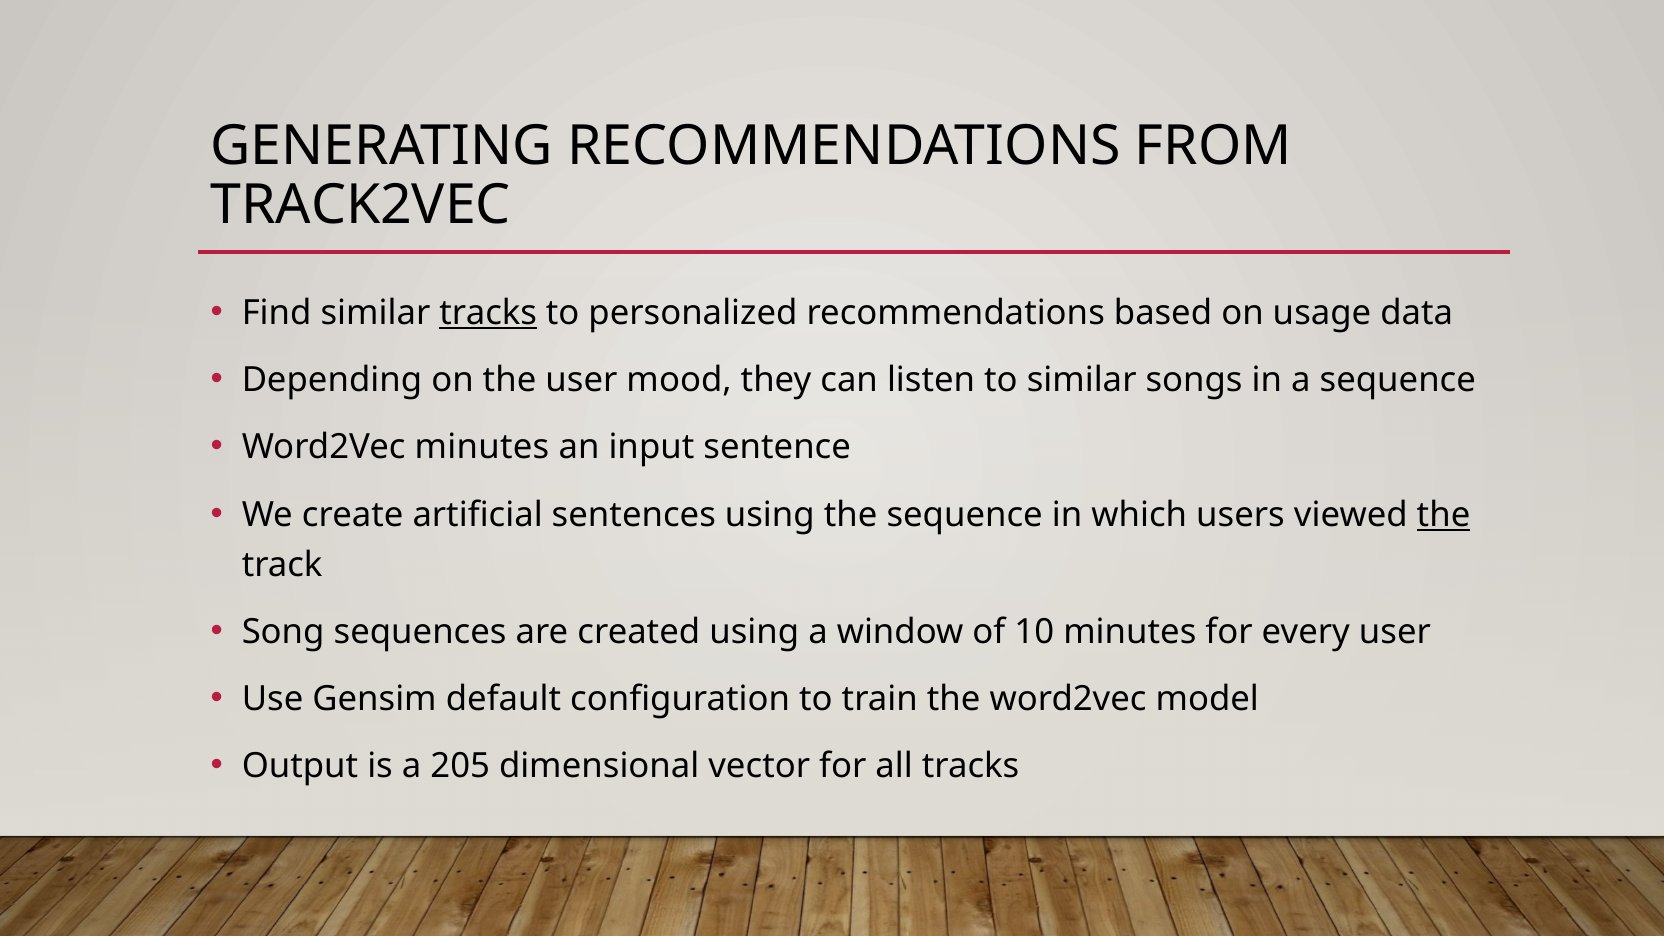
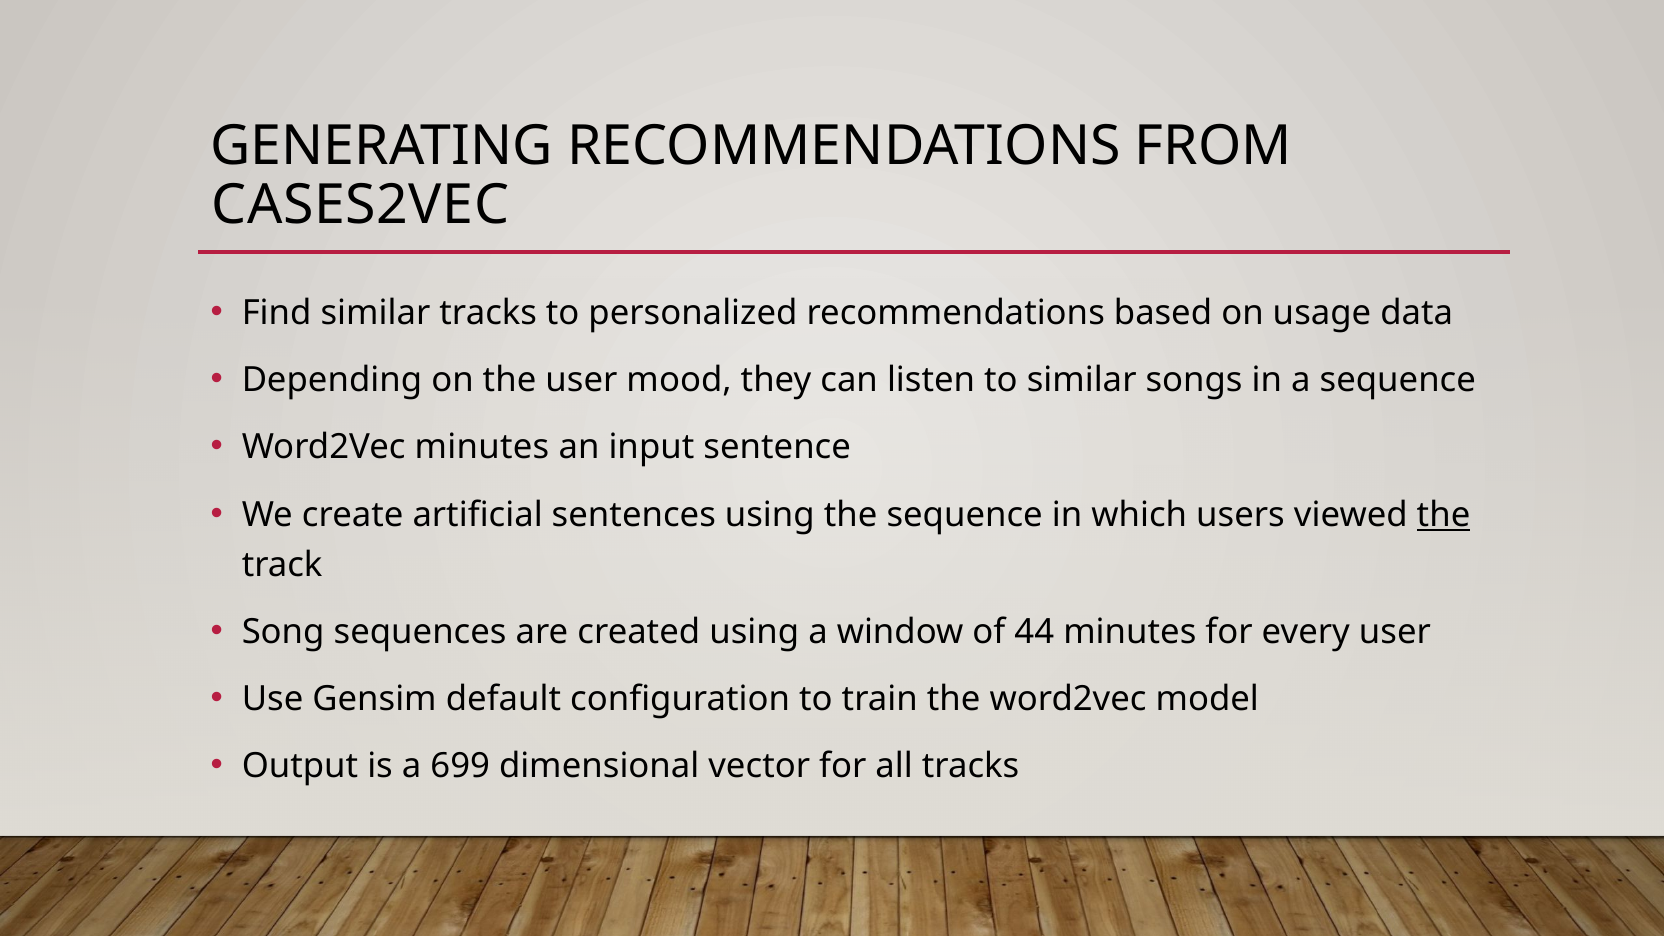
TRACK2VEC: TRACK2VEC -> CASES2VEC
tracks at (488, 313) underline: present -> none
10: 10 -> 44
205: 205 -> 699
